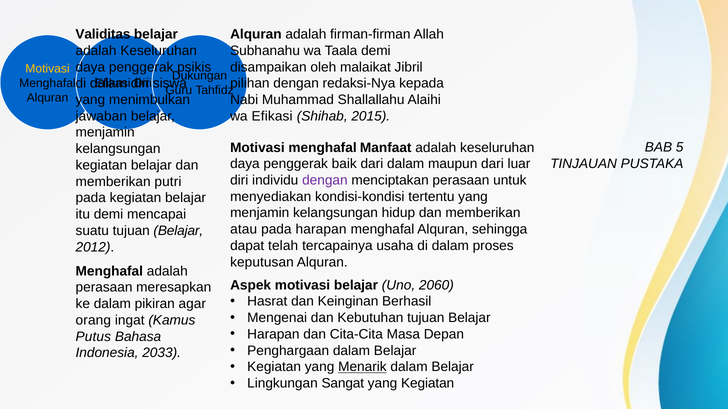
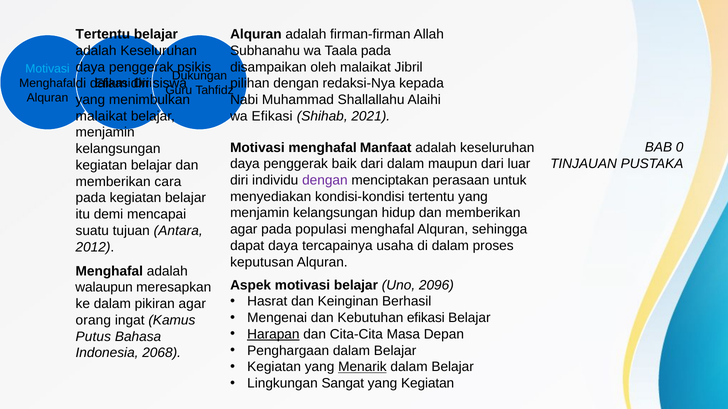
Validitas at (103, 34): Validitas -> Tertentu
Taala demi: demi -> pada
Motivasi at (47, 69) colour: yellow -> light blue
jawaban at (101, 116): jawaban -> malaikat
2015: 2015 -> 2021
5: 5 -> 0
putri: putri -> cara
atau at (244, 230): atau -> agar
pada harapan: harapan -> populasi
suatu tujuan Belajar: Belajar -> Antara
dapat telah: telah -> daya
2060: 2060 -> 2096
perasaan at (104, 288): perasaan -> walaupun
Kebutuhan tujuan: tujuan -> efikasi
Harapan at (273, 335) underline: none -> present
2033: 2033 -> 2068
